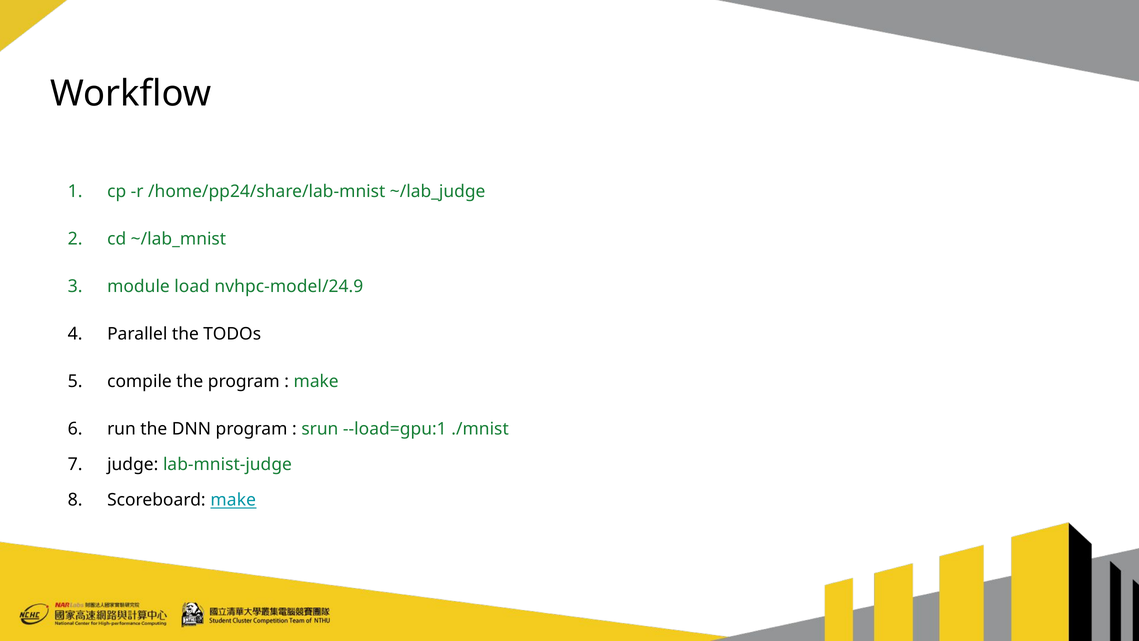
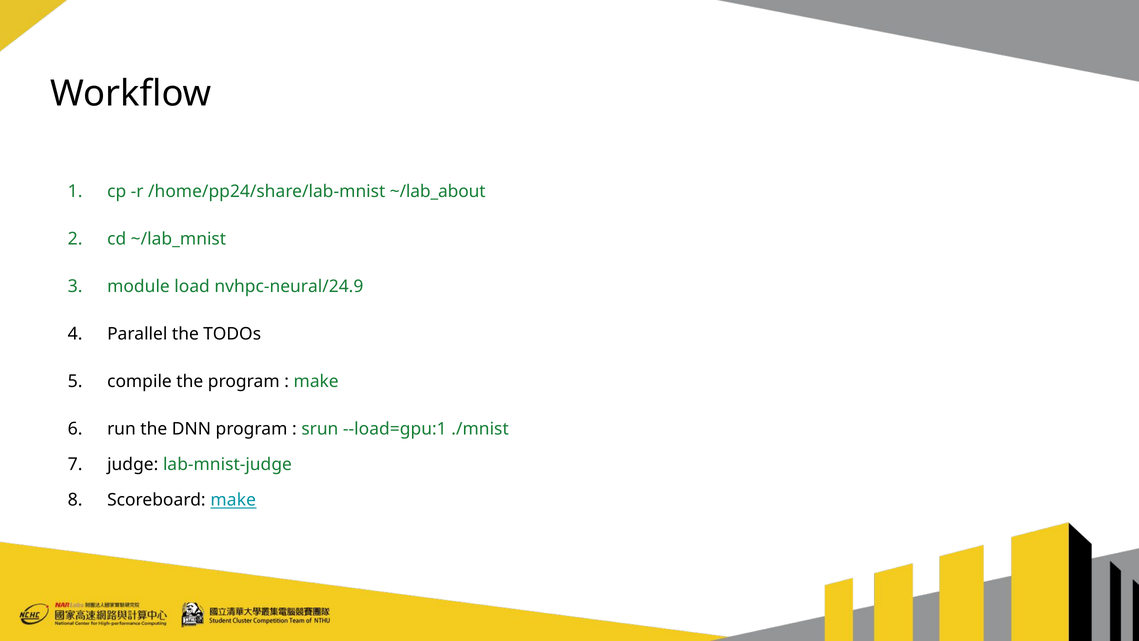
~/lab_judge: ~/lab_judge -> ~/lab_about
nvhpc-model/24.9: nvhpc-model/24.9 -> nvhpc-neural/24.9
